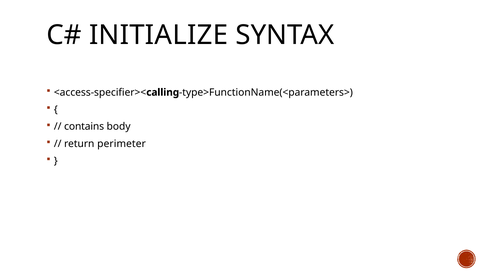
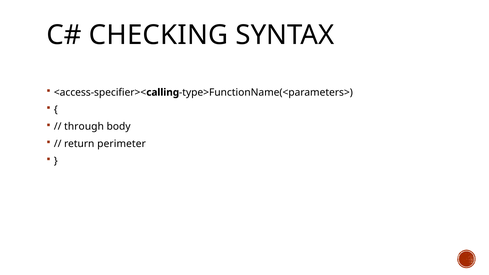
INITIALIZE: INITIALIZE -> CHECKING
contains: contains -> through
